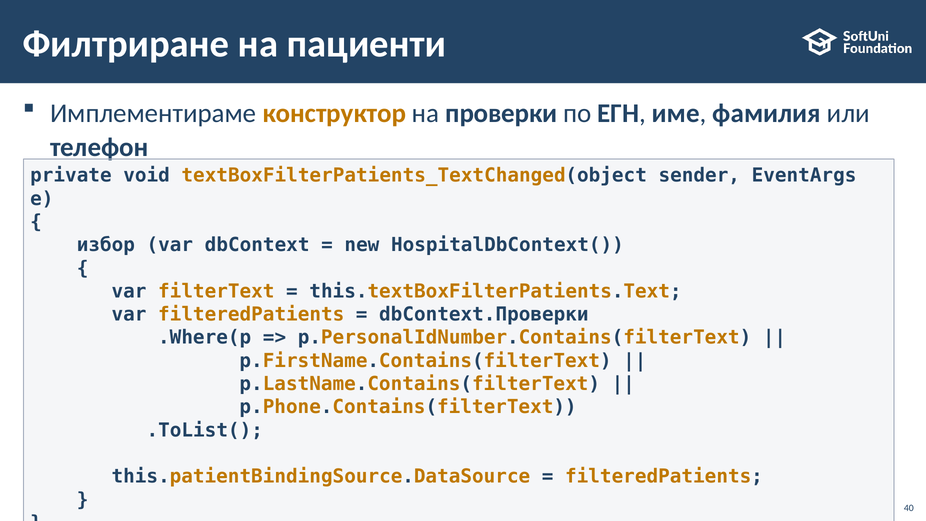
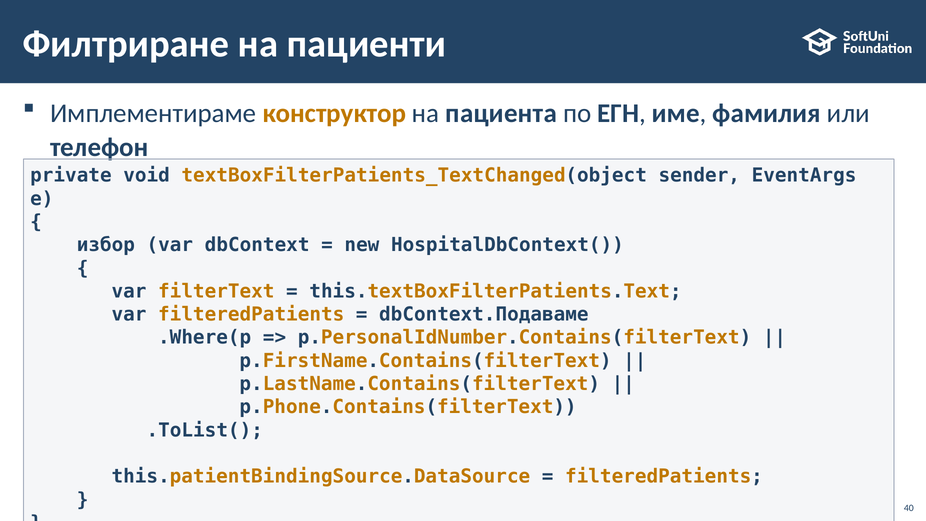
проверки: проверки -> пациента
dbContext.Проверки: dbContext.Проверки -> dbContext.Подаваме
